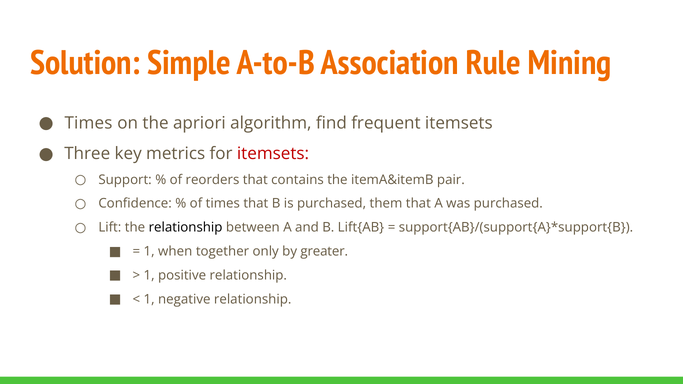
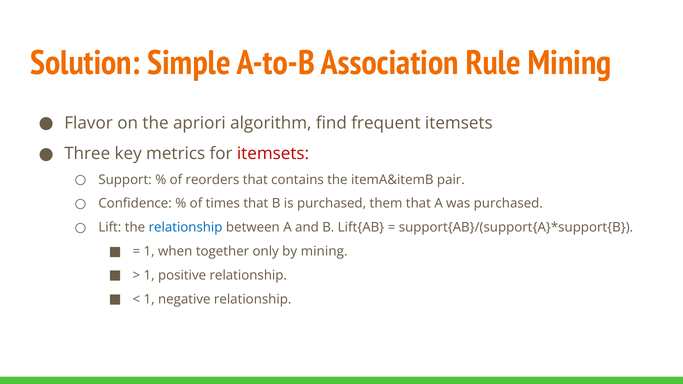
Times at (88, 123): Times -> Flavor
relationship at (186, 228) colour: black -> blue
by greater: greater -> mining
